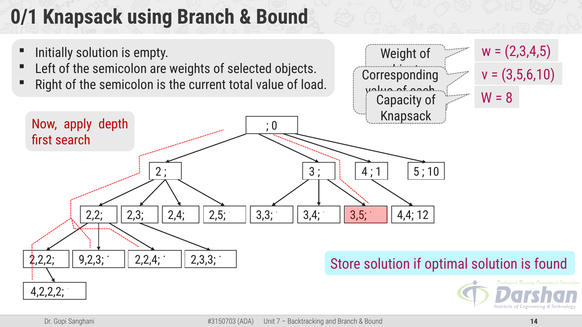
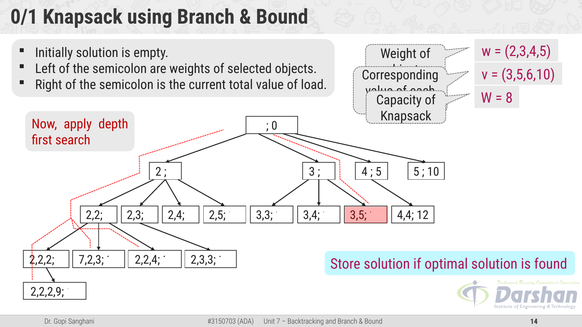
1 at (378, 172): 1 -> 5
9,2,3: 9,2,3 -> 7,2,3
4,2,2,2: 4,2,2,2 -> 2,2,2,9
